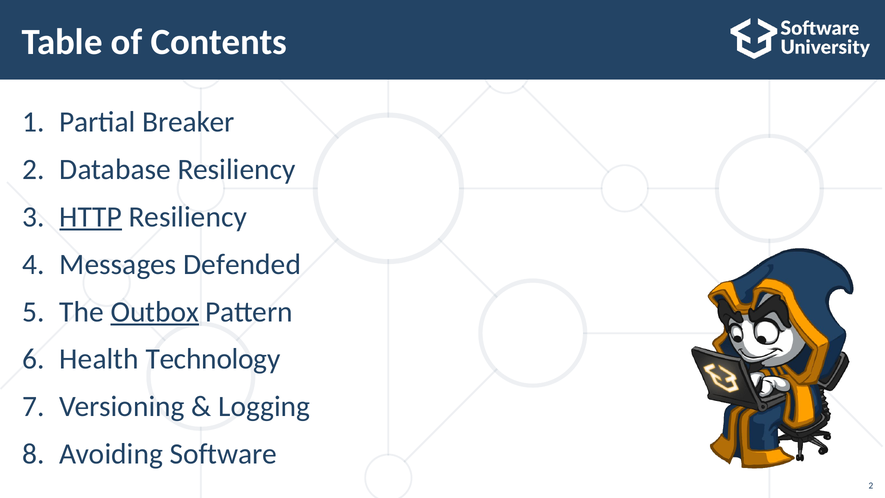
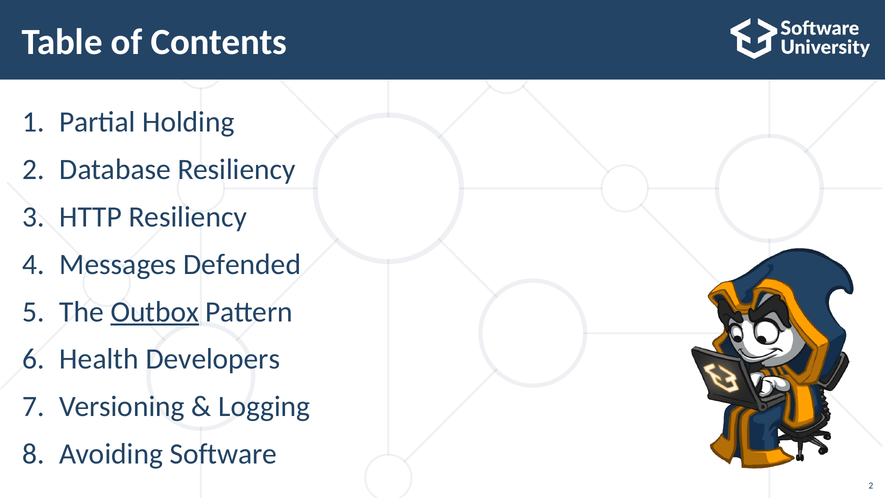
Breaker: Breaker -> Holding
HTTP underline: present -> none
Technology: Technology -> Developers
